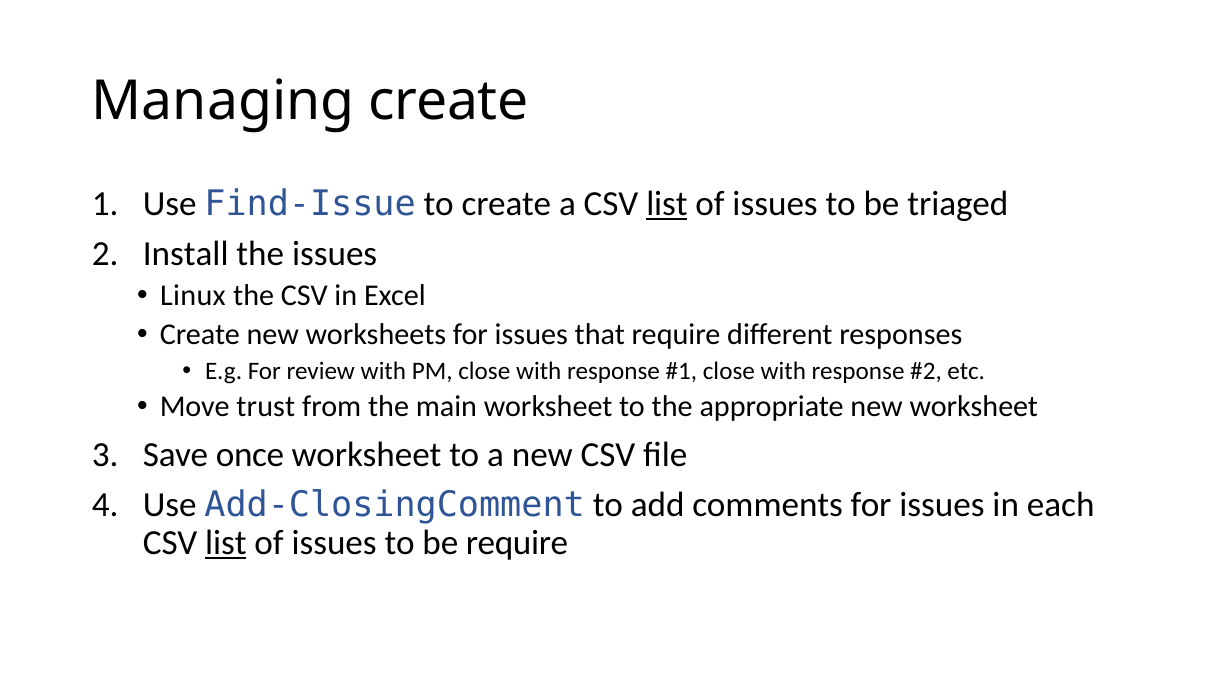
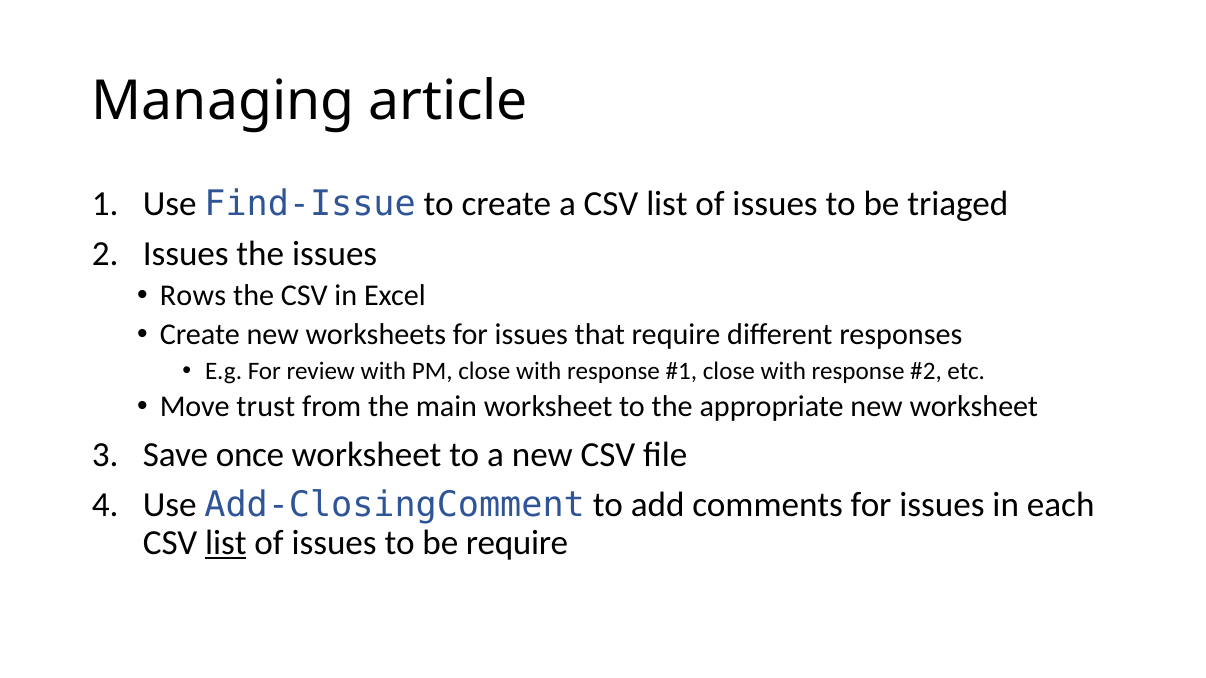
Managing create: create -> article
list at (667, 204) underline: present -> none
2 Install: Install -> Issues
Linux: Linux -> Rows
